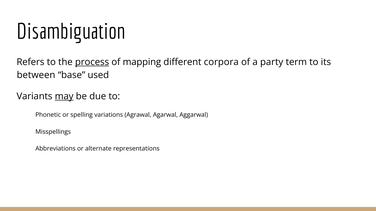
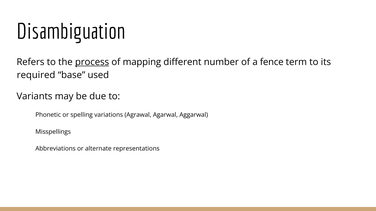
corpora: corpora -> number
party: party -> fence
between: between -> required
may underline: present -> none
